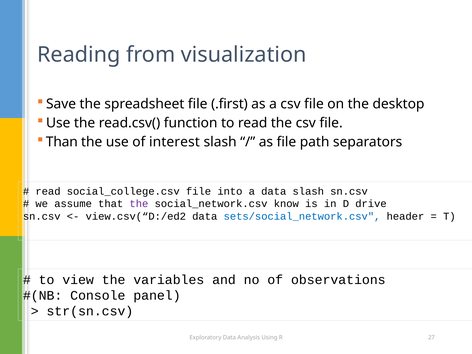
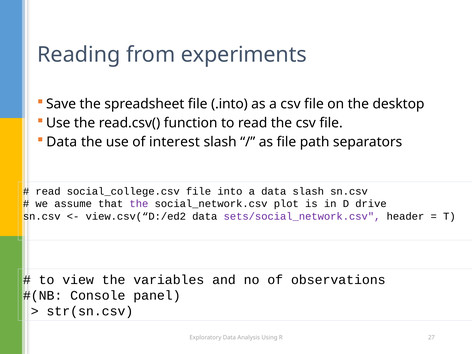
visualization: visualization -> experiments
.first: .first -> .into
Than at (62, 142): Than -> Data
know: know -> plot
sets/social_network.csv colour: blue -> purple
